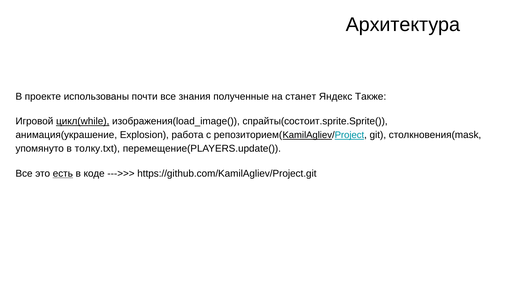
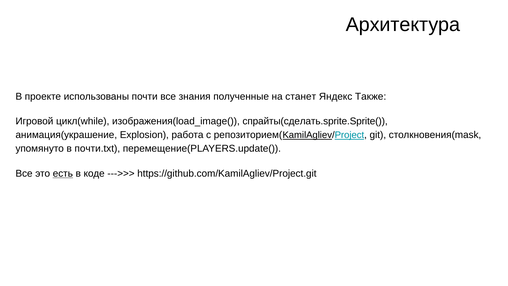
цикл(while underline: present -> none
спрайты(состоит.sprite.Sprite(: спрайты(состоит.sprite.Sprite( -> спрайты(сделать.sprite.Sprite(
толку.txt: толку.txt -> почти.txt
